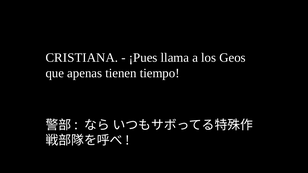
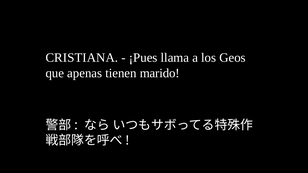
tiempo: tiempo -> marido
